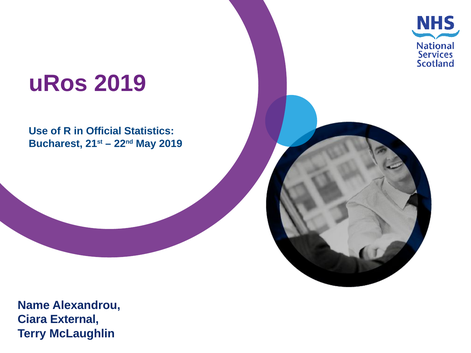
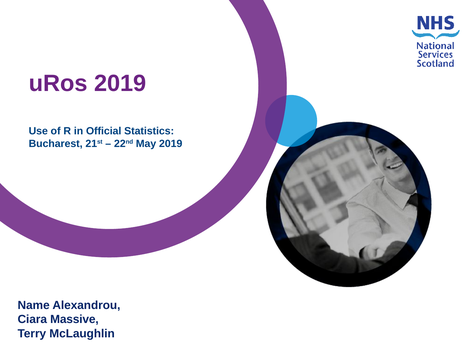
External: External -> Massive
